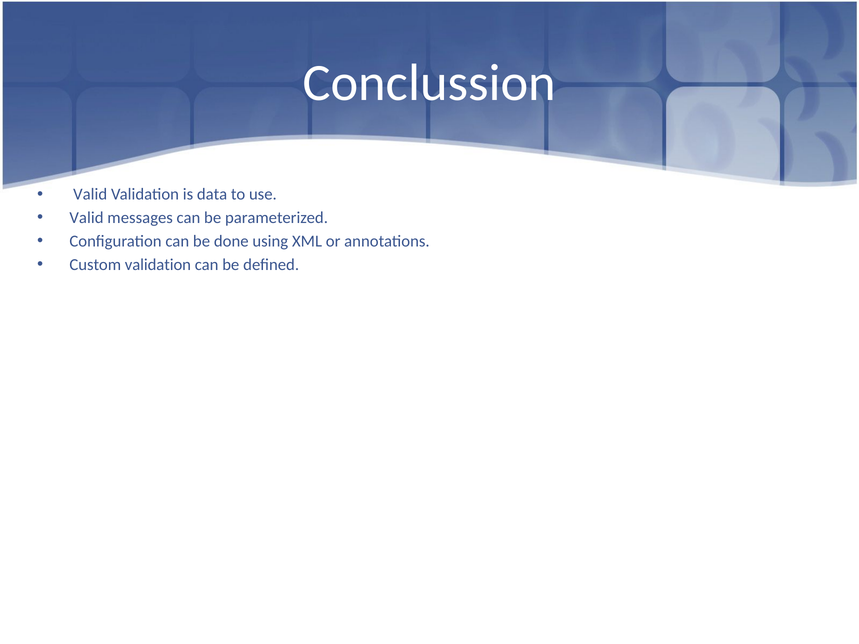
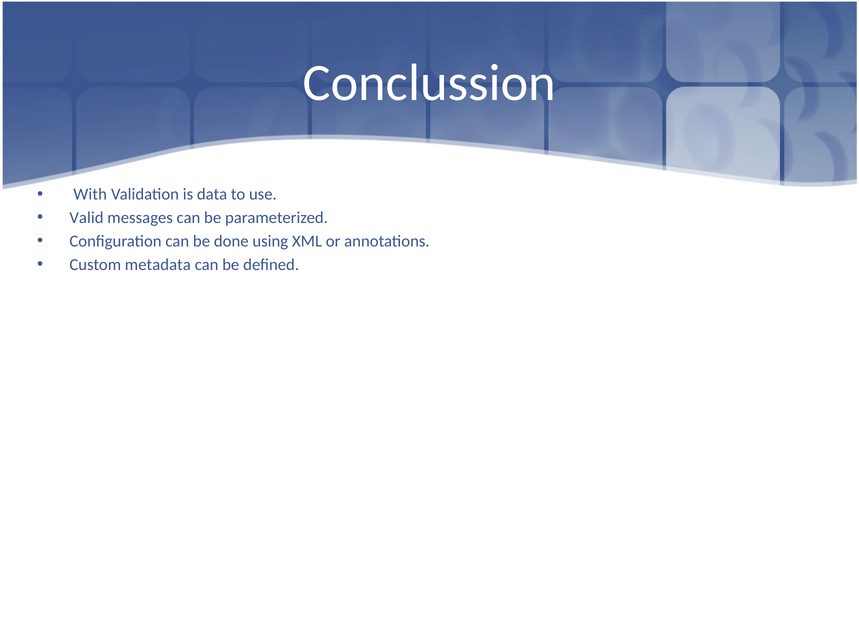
Valid at (90, 194): Valid -> With
Custom validation: validation -> metadata
